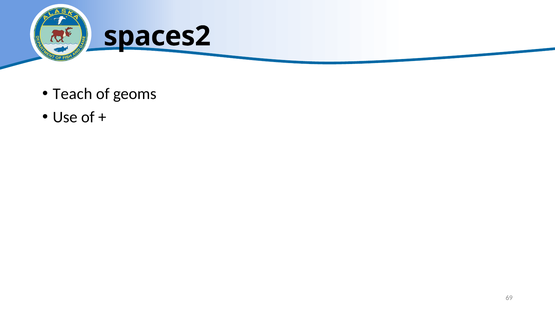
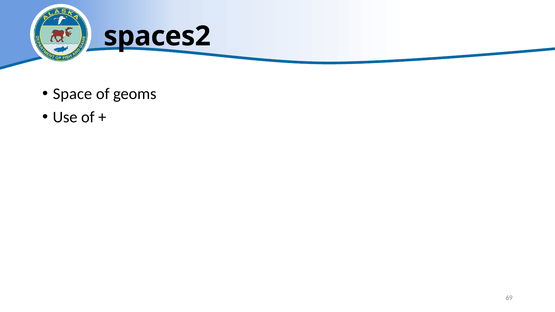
Teach: Teach -> Space
